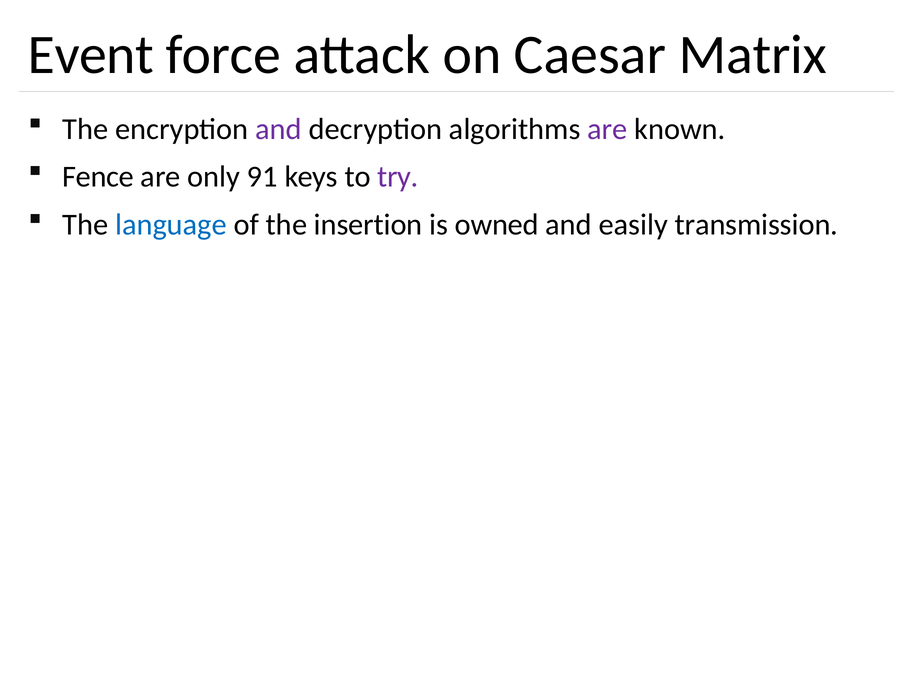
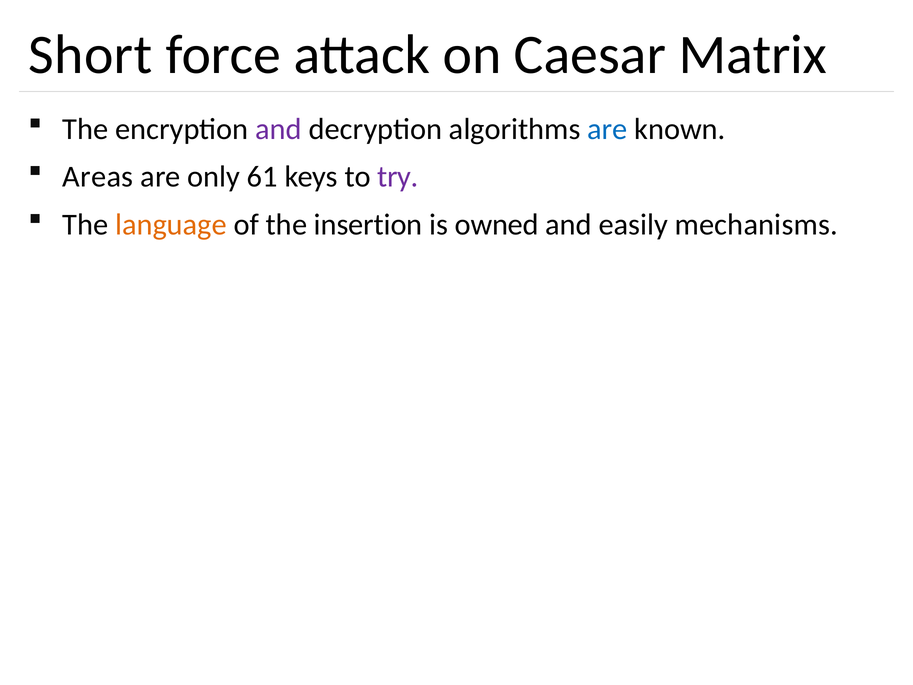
Event: Event -> Short
are at (607, 129) colour: purple -> blue
Fence: Fence -> Areas
91: 91 -> 61
language colour: blue -> orange
transmission: transmission -> mechanisms
